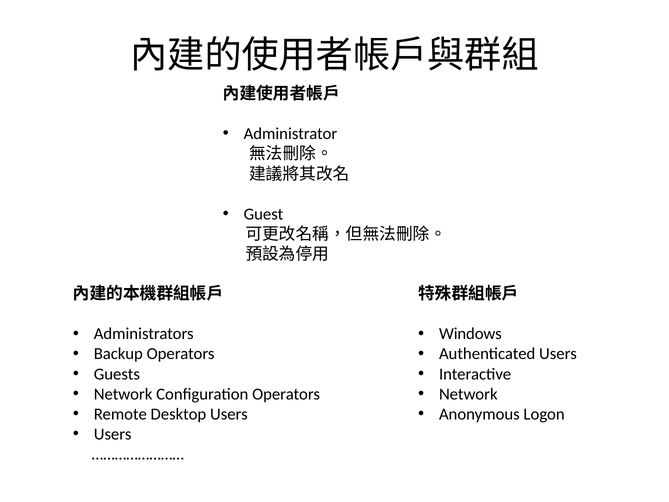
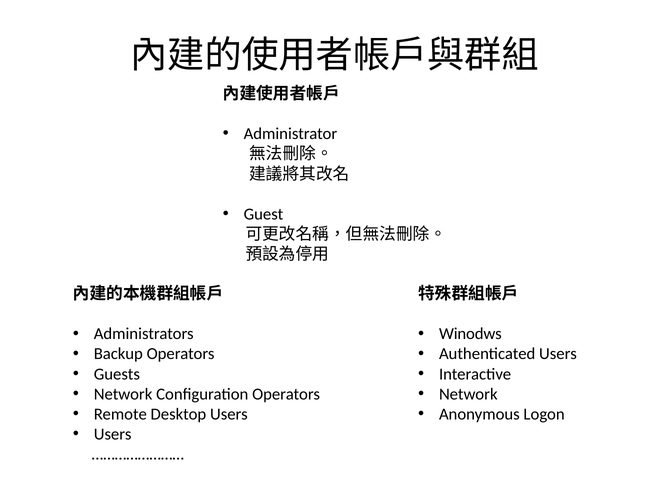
Windows: Windows -> Winodws
